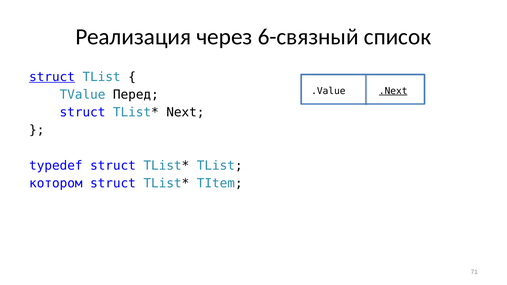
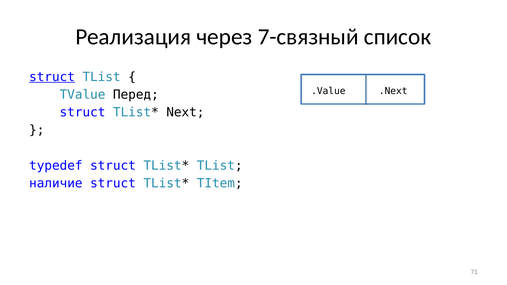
6-связный: 6-связный -> 7-связный
.Next underline: present -> none
котором: котором -> наличие
